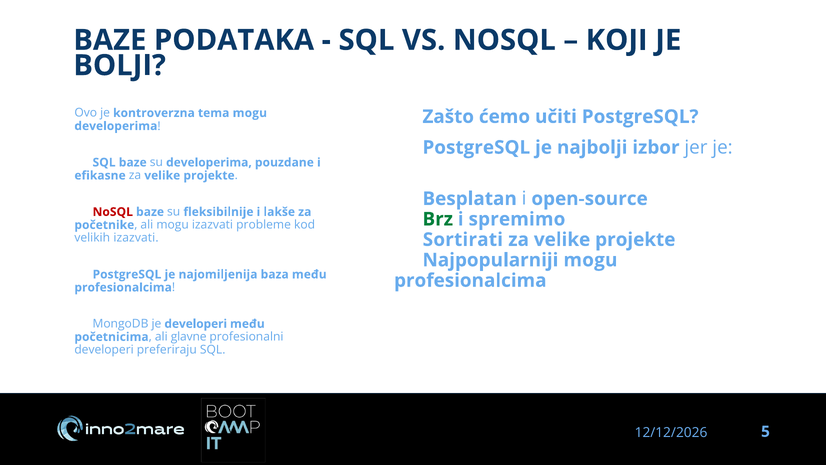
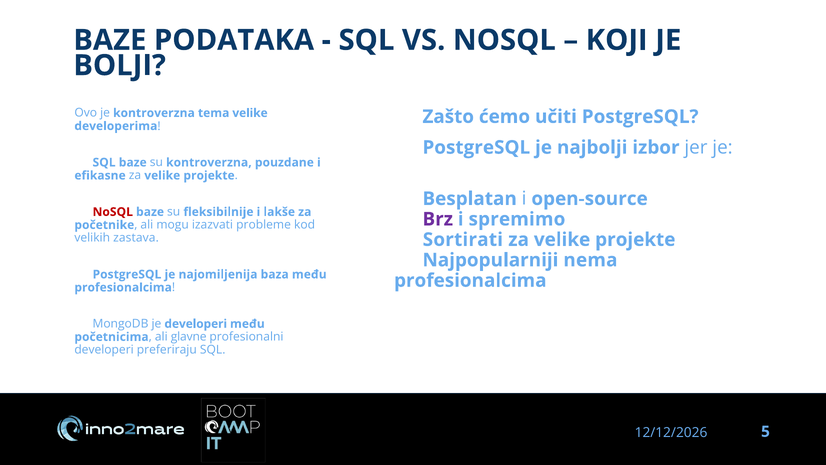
tema mogu: mogu -> velike
su developerima: developerima -> kontroverzna
Brz colour: green -> purple
velikih izazvati: izazvati -> zastava
Najpopularniji mogu: mogu -> nema
